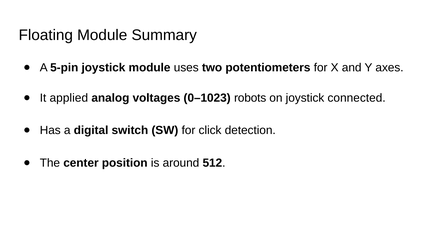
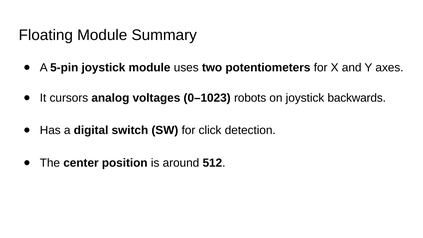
applied: applied -> cursors
connected: connected -> backwards
